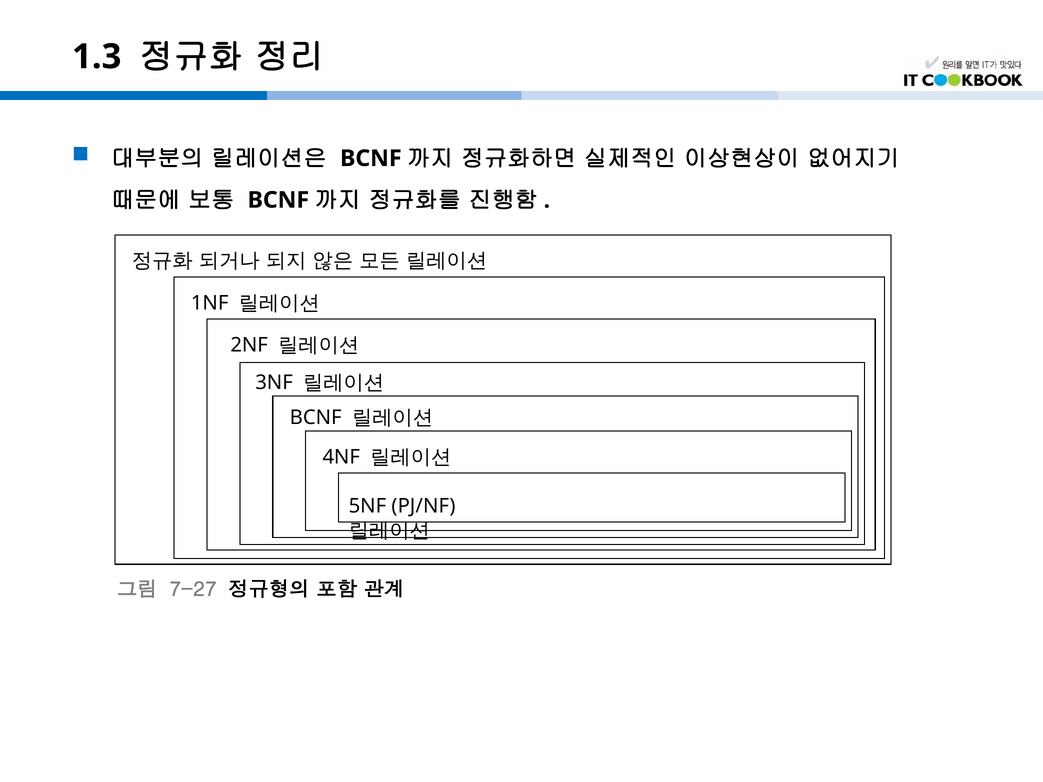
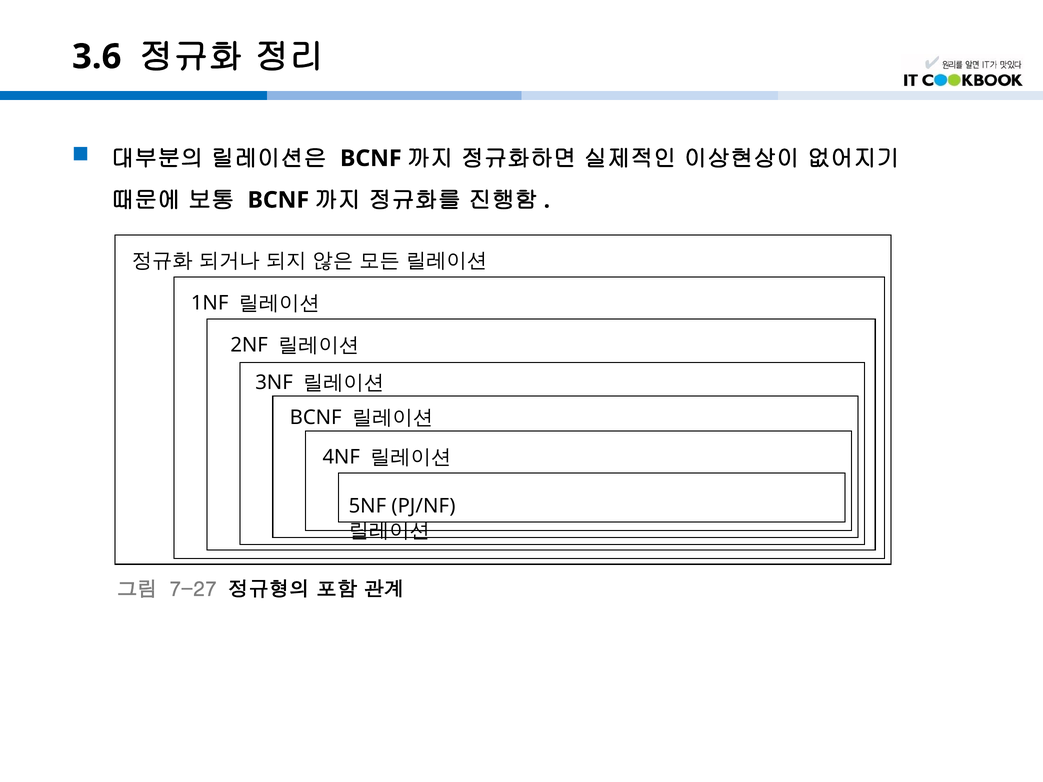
1.3: 1.3 -> 3.6
